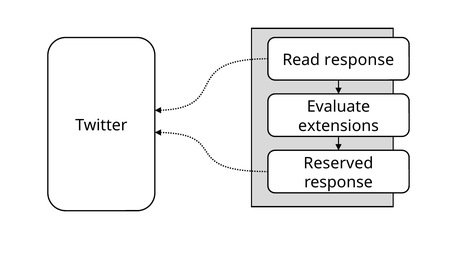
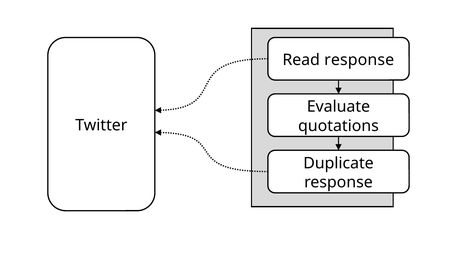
extensions: extensions -> quotations
Reserved: Reserved -> Duplicate
